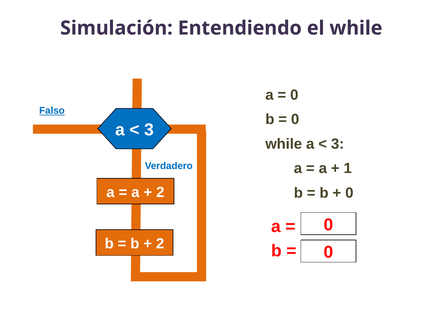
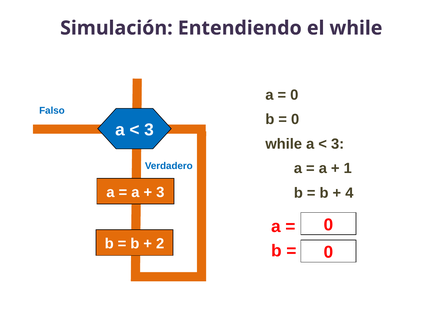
Falso underline: present -> none
2 at (160, 192): 2 -> 3
0 at (349, 193): 0 -> 4
